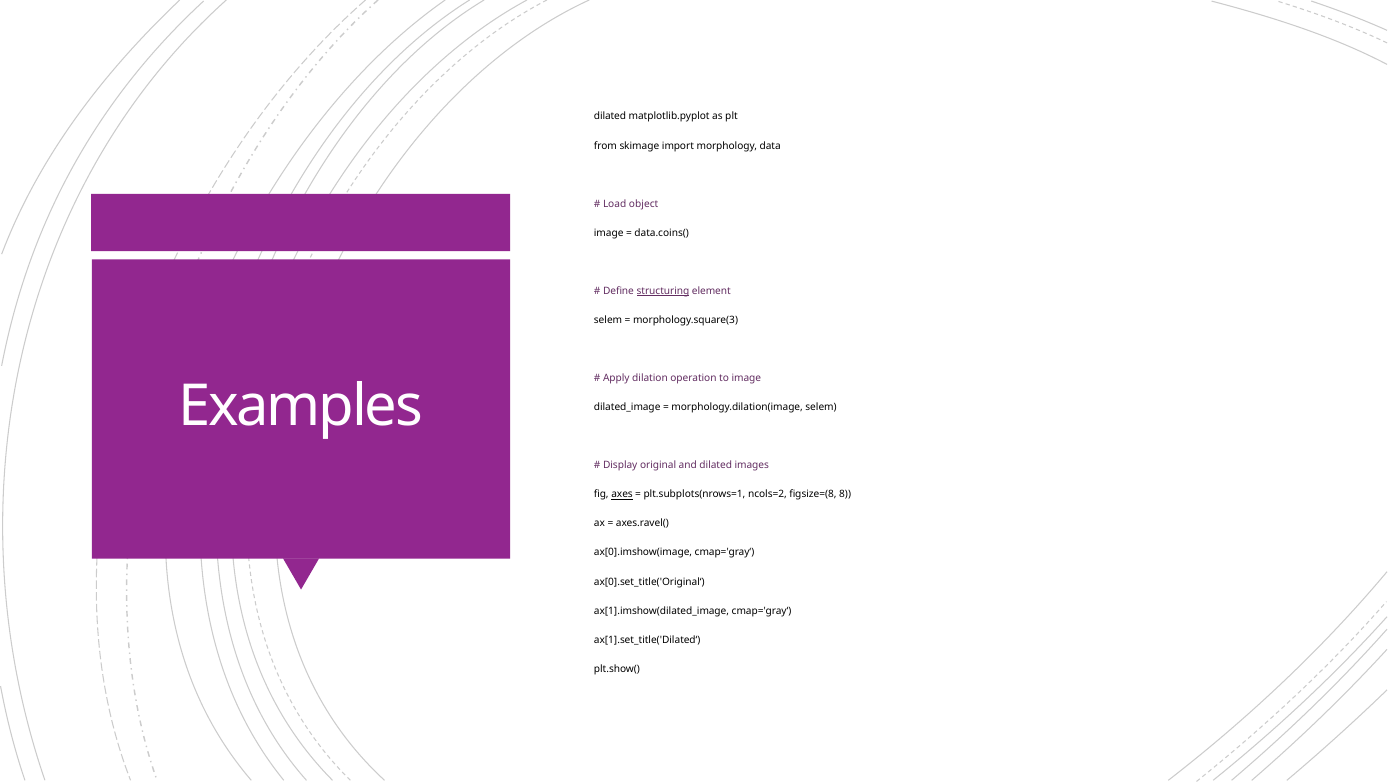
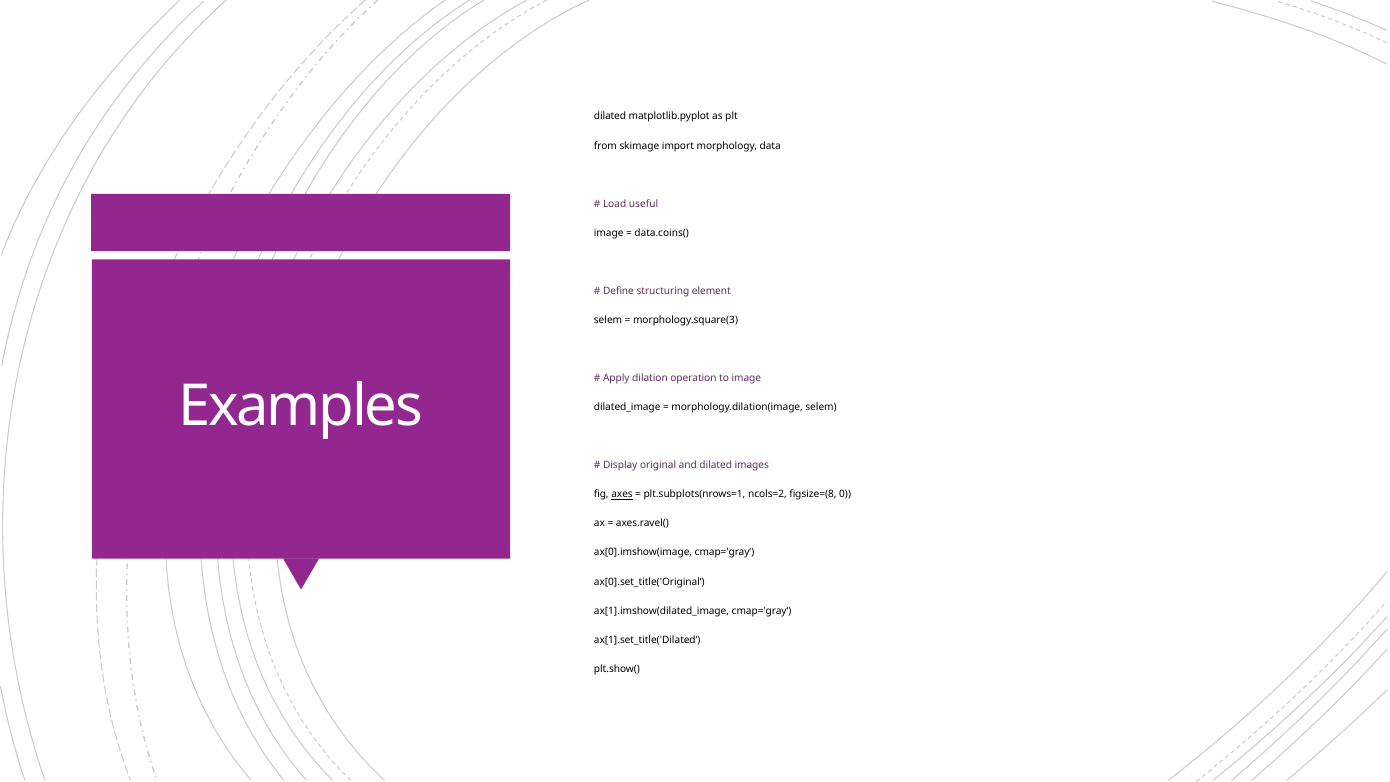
object: object -> useful
structuring underline: present -> none
8: 8 -> 0
